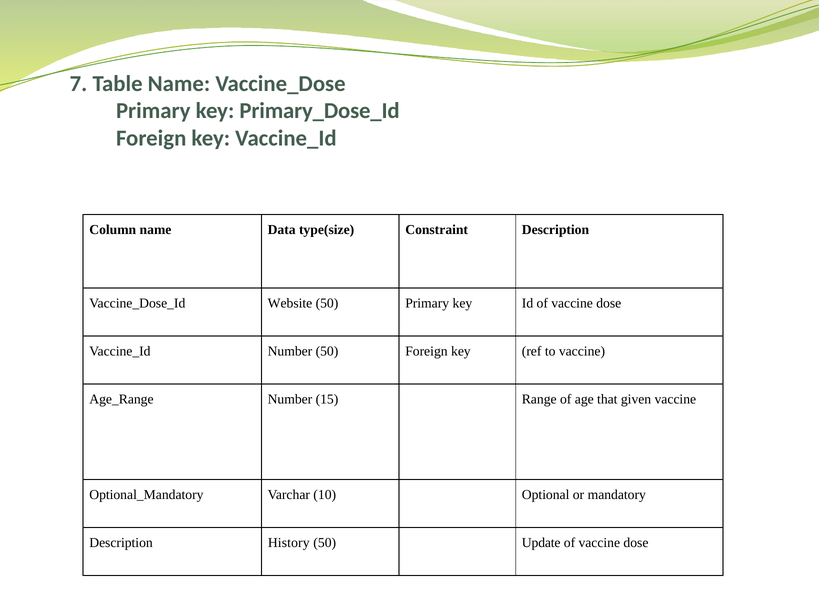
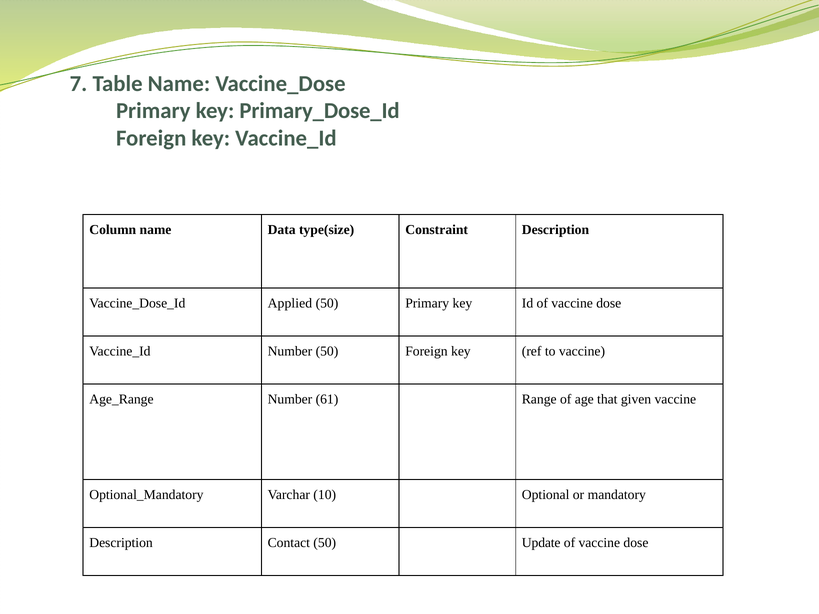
Website: Website -> Applied
15: 15 -> 61
History: History -> Contact
